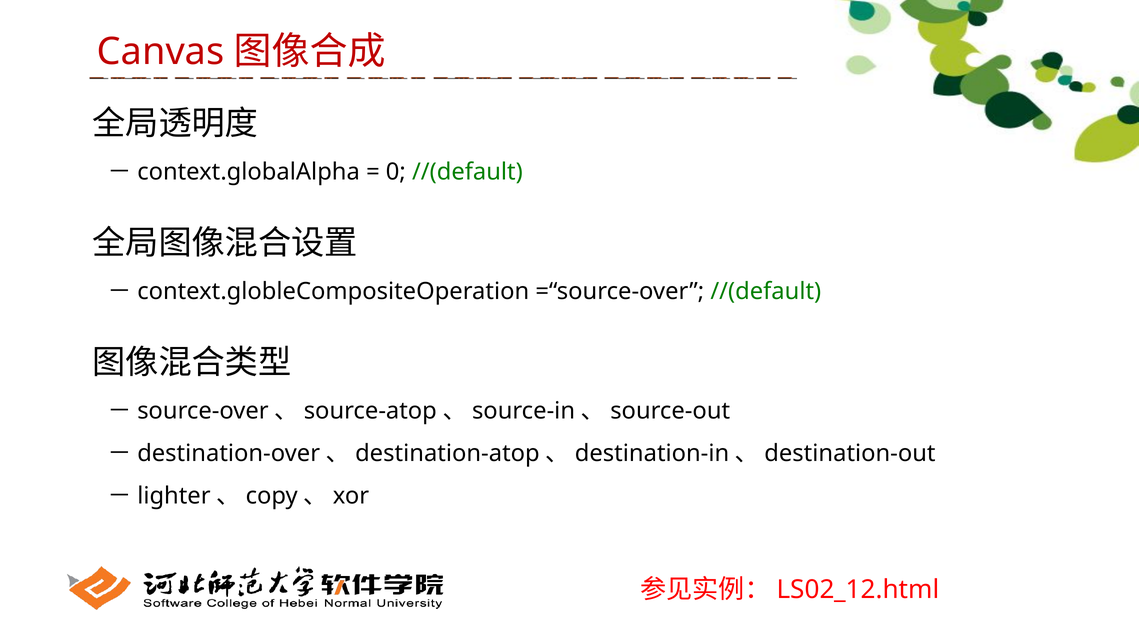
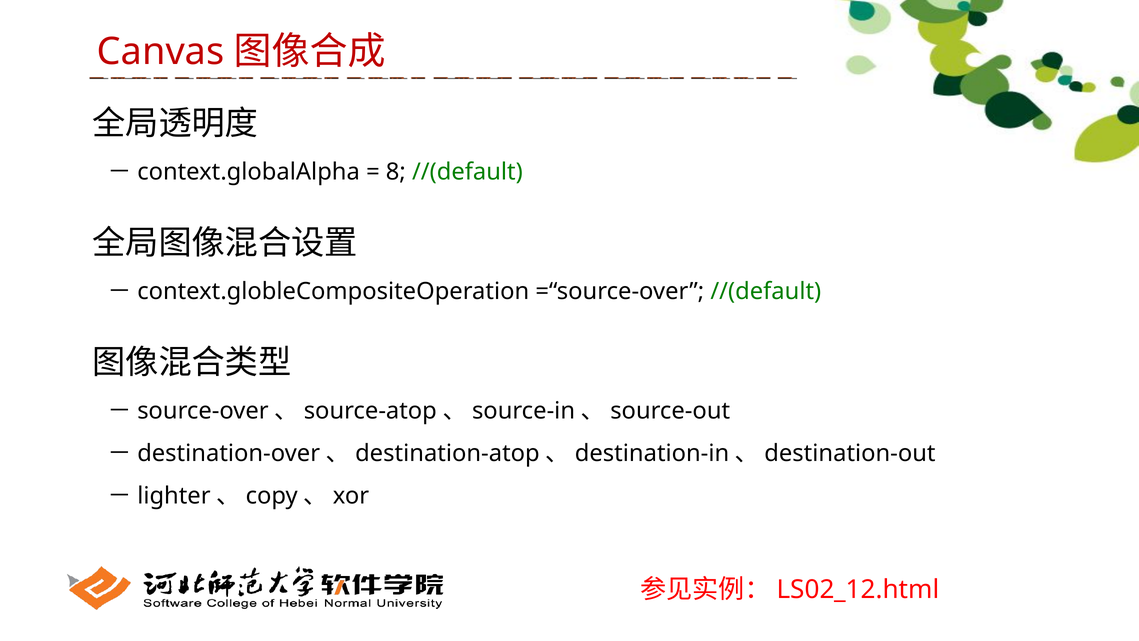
0: 0 -> 8
